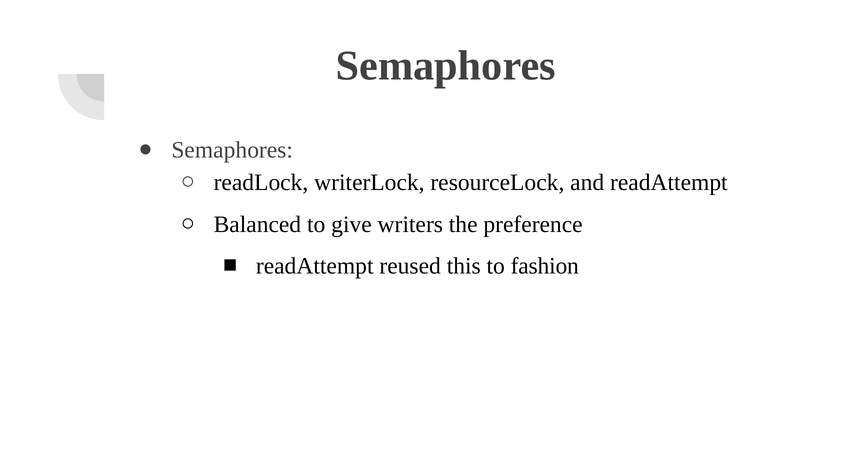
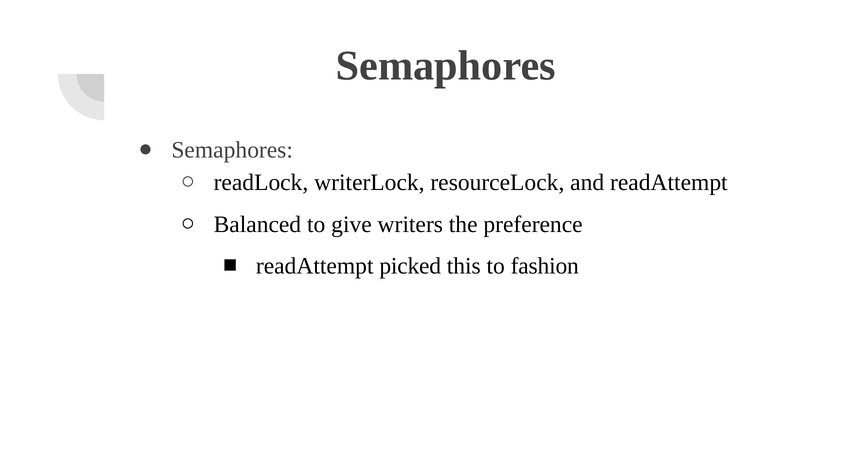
reused: reused -> picked
